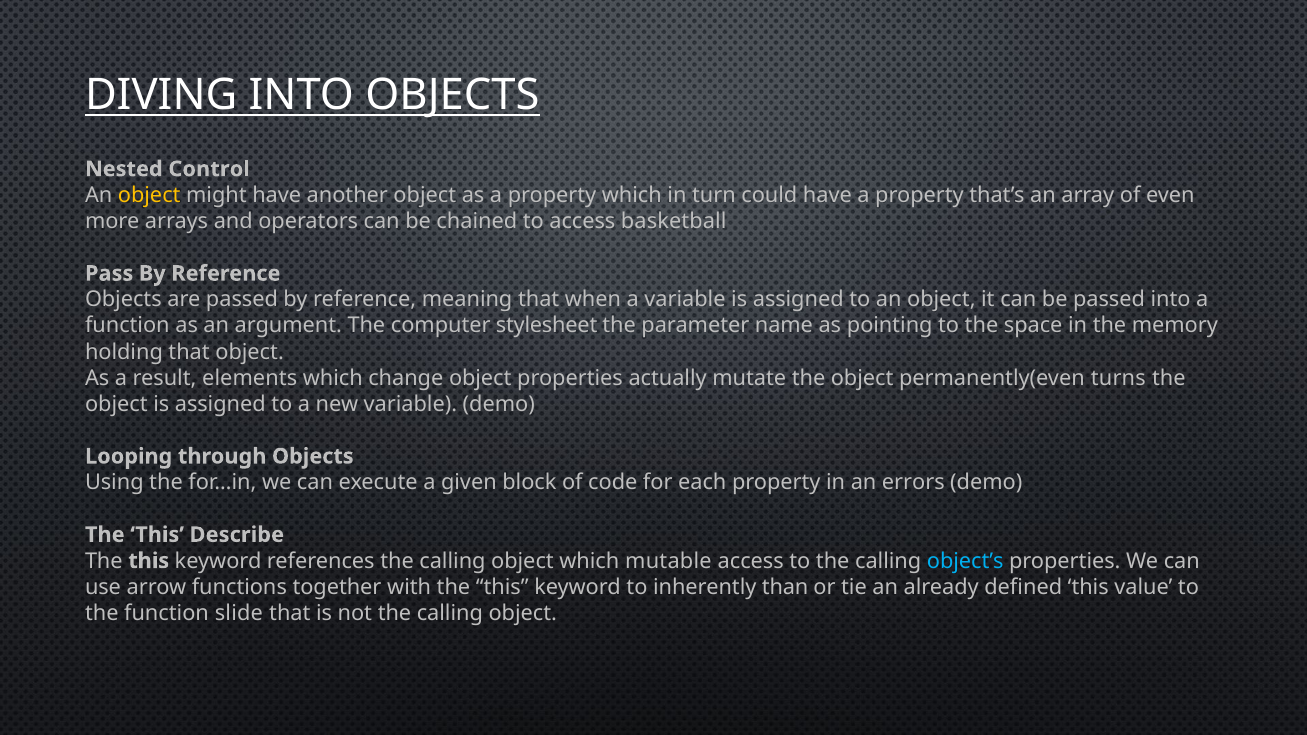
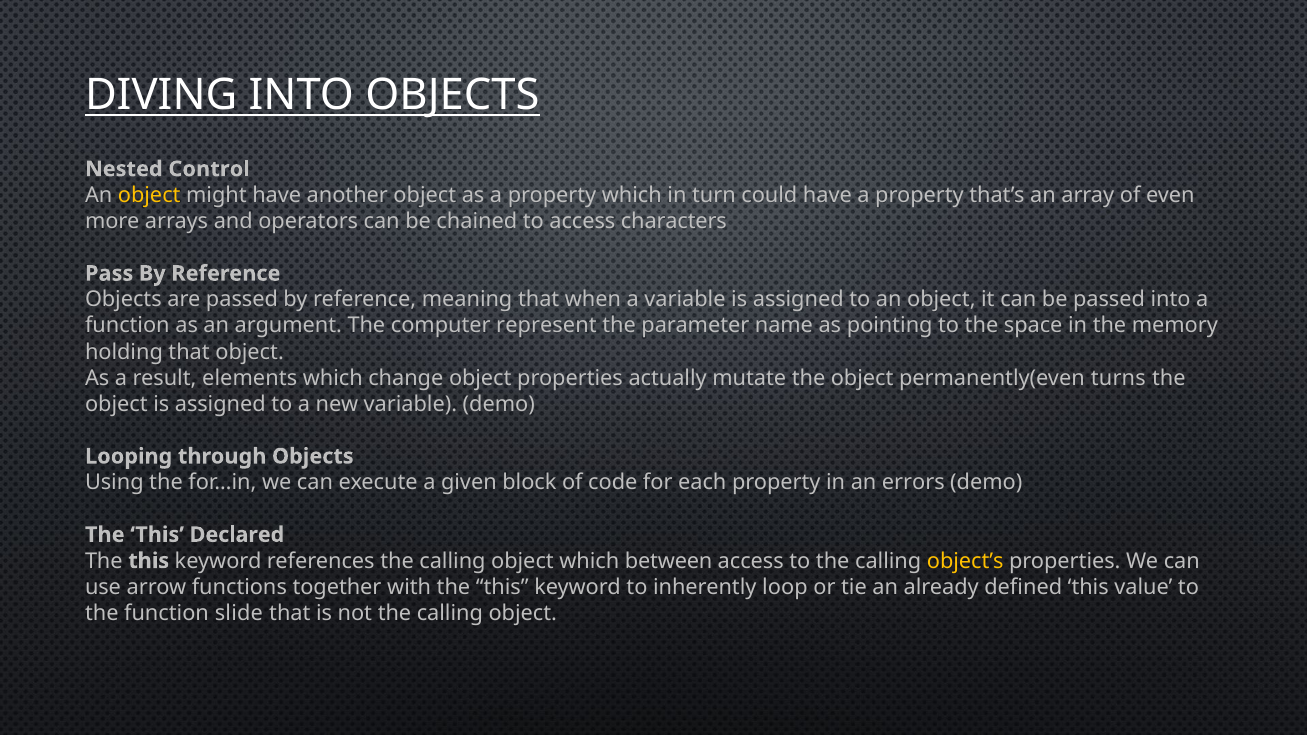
basketball: basketball -> characters
stylesheet: stylesheet -> represent
Describe: Describe -> Declared
mutable: mutable -> between
object’s colour: light blue -> yellow
than: than -> loop
